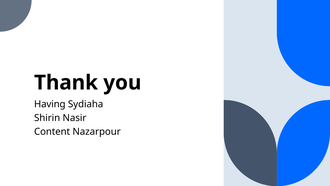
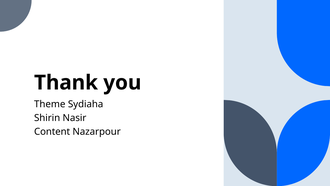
Having: Having -> Theme
